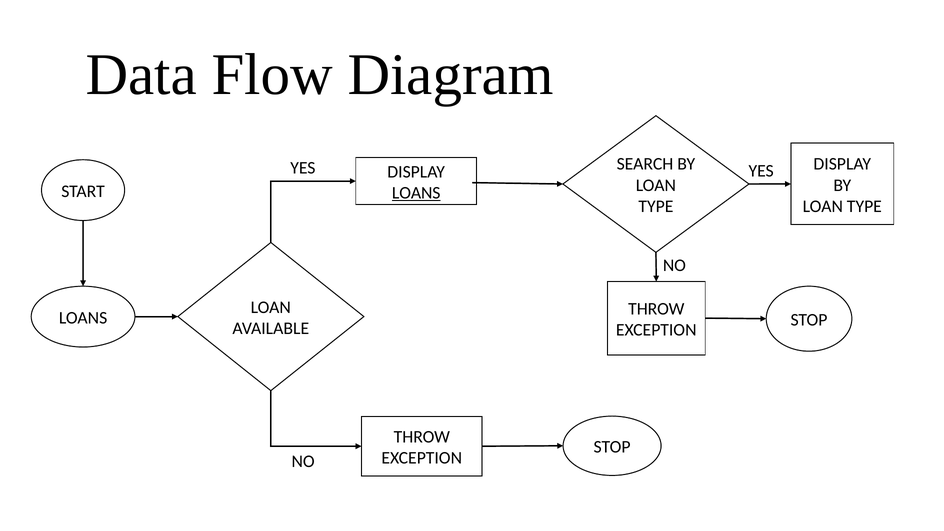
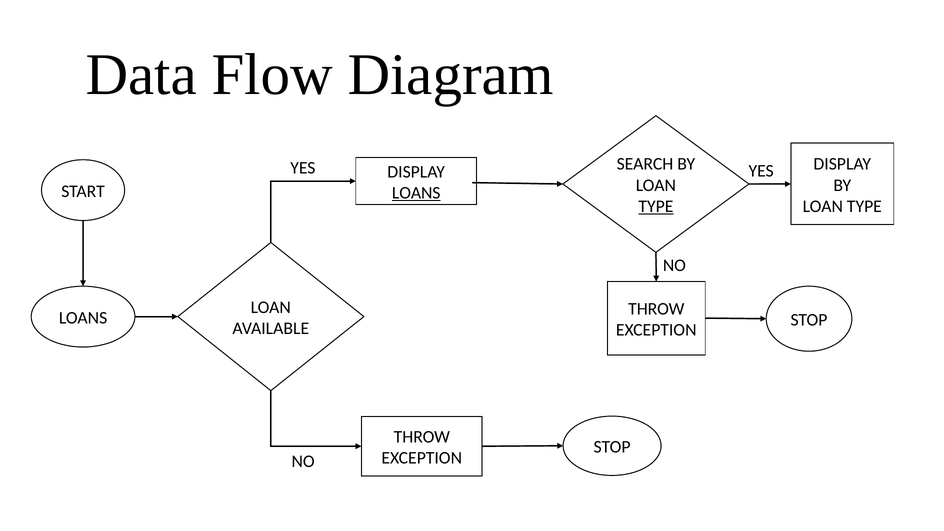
TYPE at (656, 206) underline: none -> present
